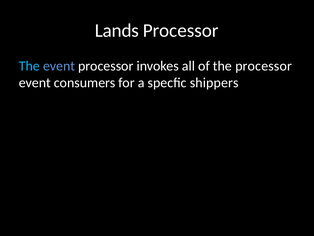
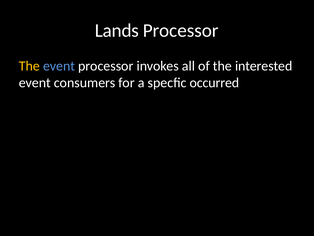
The at (29, 66) colour: light blue -> yellow
the processor: processor -> interested
shippers: shippers -> occurred
